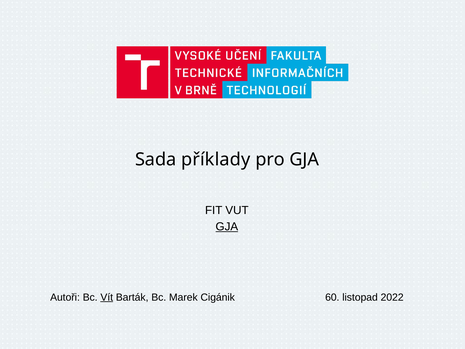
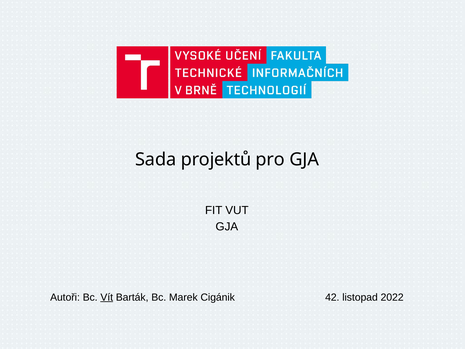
příklady: příklady -> projektů
GJA at (227, 226) underline: present -> none
60: 60 -> 42
